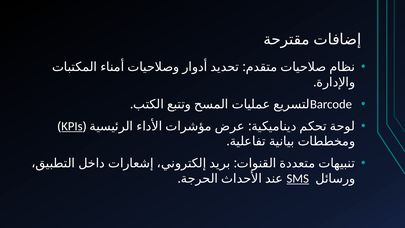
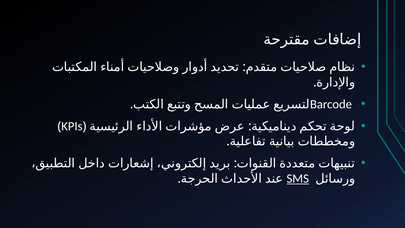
KPIs underline: present -> none
